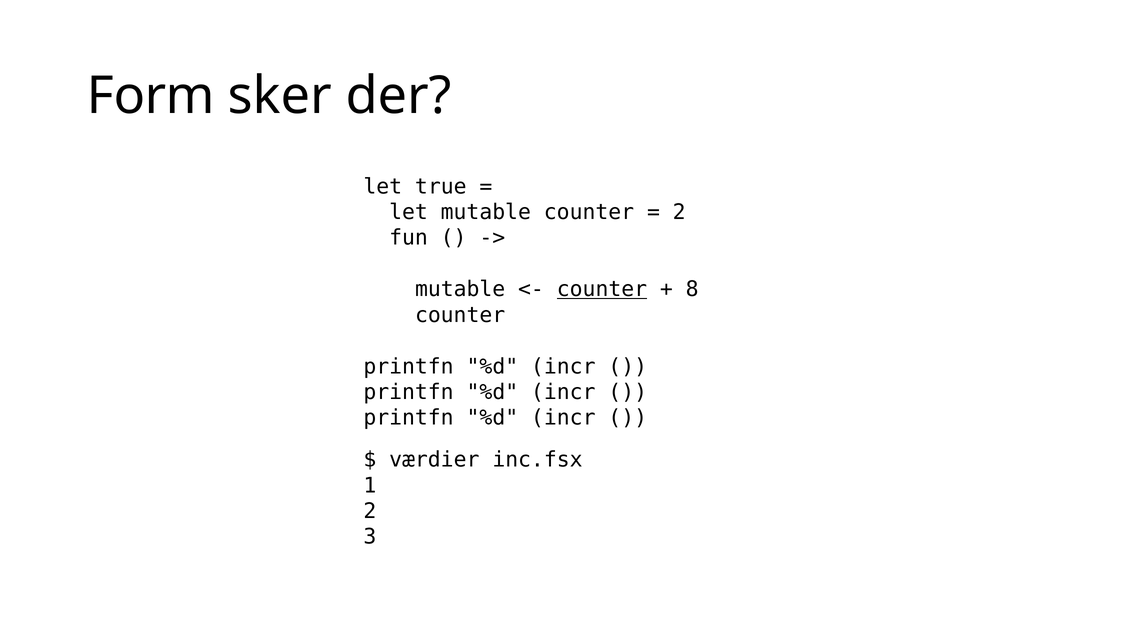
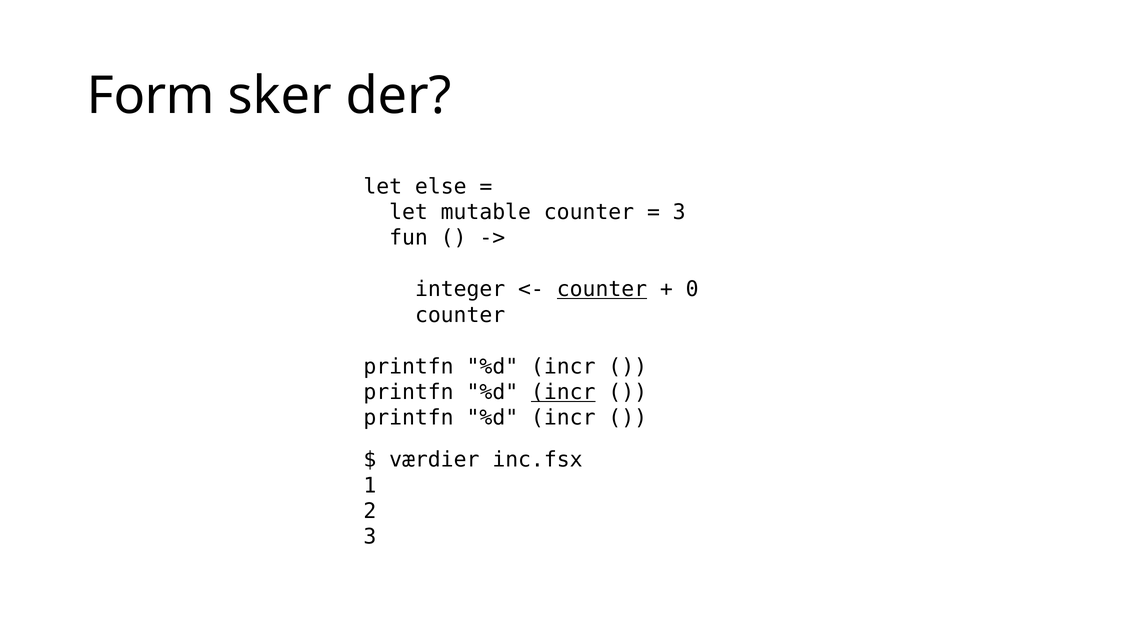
true: true -> else
2 at (679, 212): 2 -> 3
mutable at (460, 289): mutable -> integer
8: 8 -> 0
incr at (563, 392) underline: none -> present
